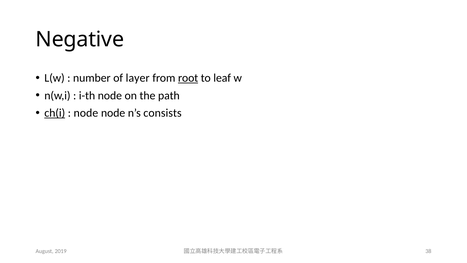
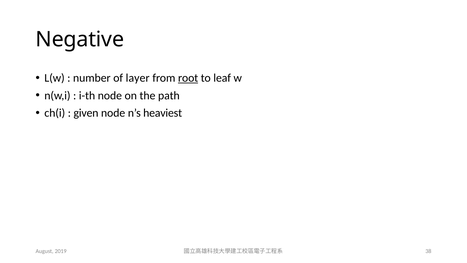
ch(i underline: present -> none
node at (86, 113): node -> given
consists: consists -> heaviest
